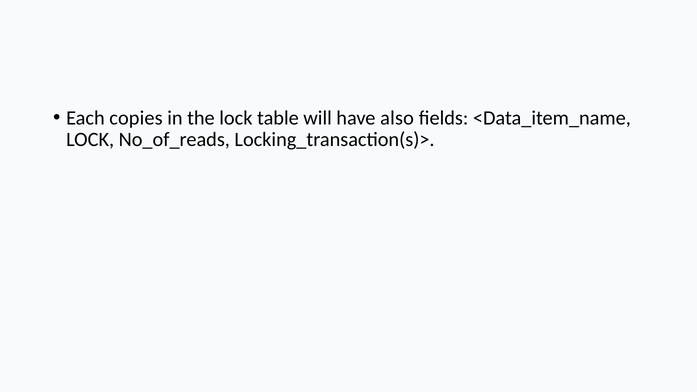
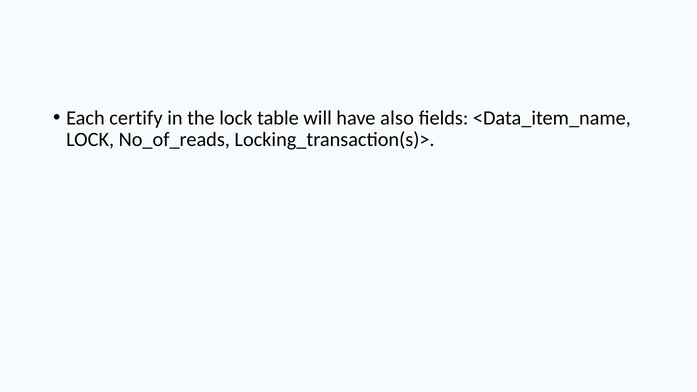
copies: copies -> certify
